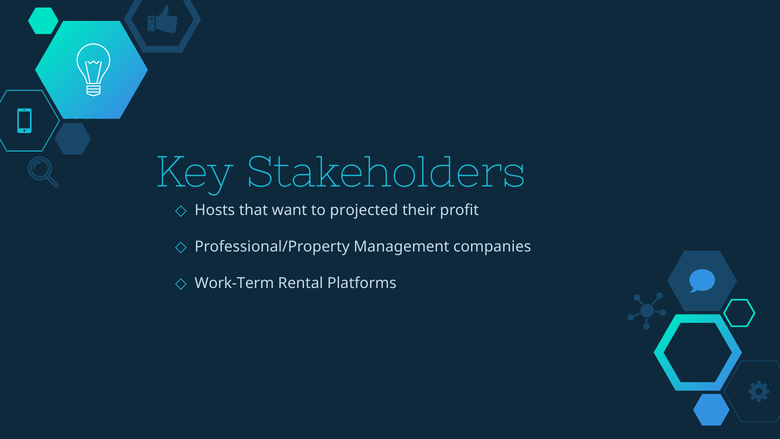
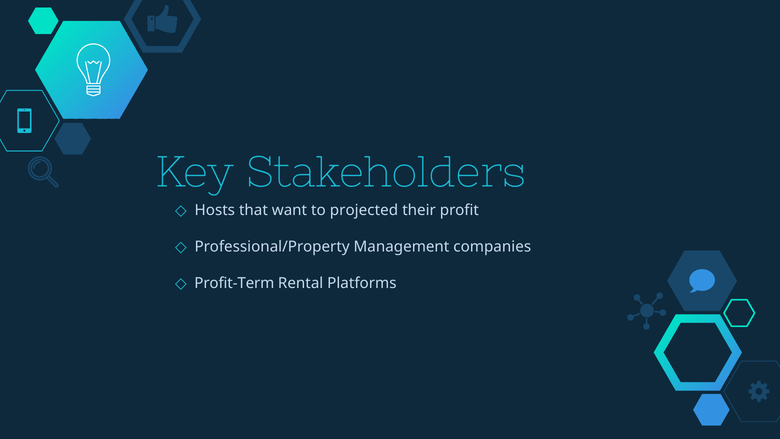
Work-Term: Work-Term -> Profit-Term
